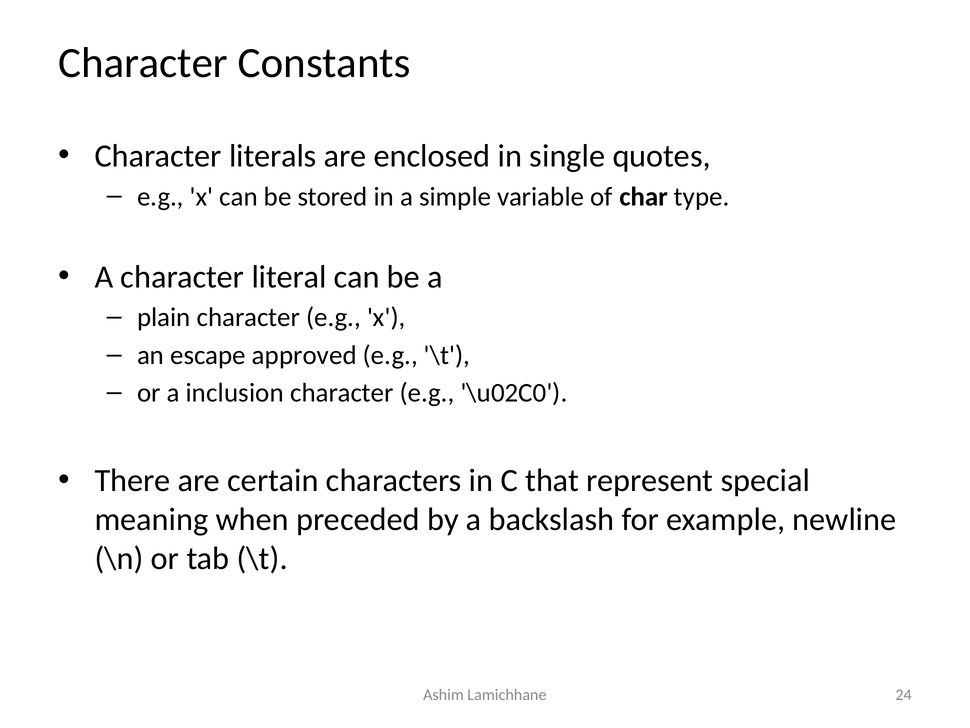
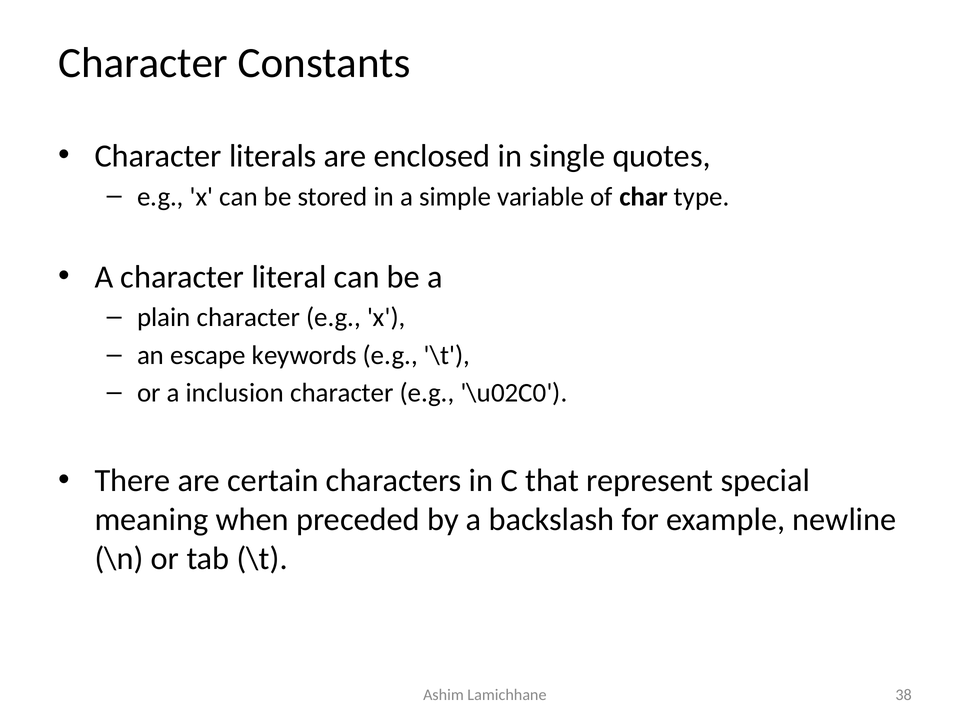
approved: approved -> keywords
24: 24 -> 38
